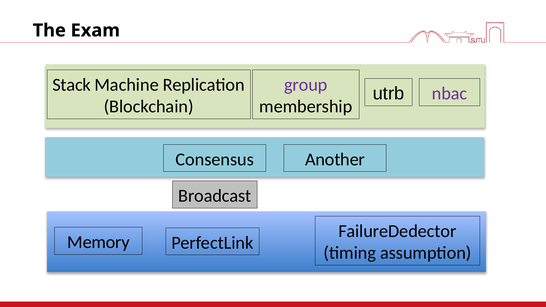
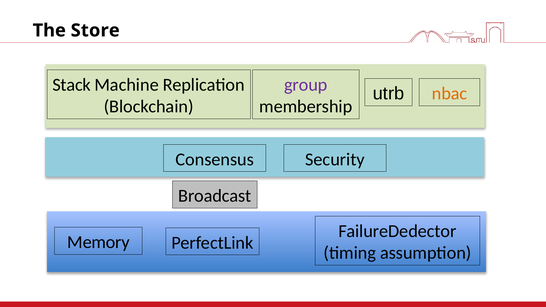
Exam: Exam -> Store
nbac colour: purple -> orange
Another: Another -> Security
